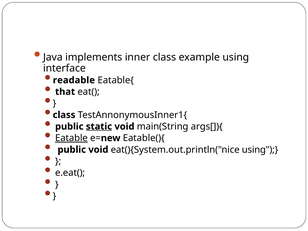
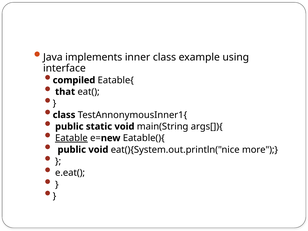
readable: readable -> compiled
static underline: present -> none
eat(){System.out.println("nice using: using -> more
